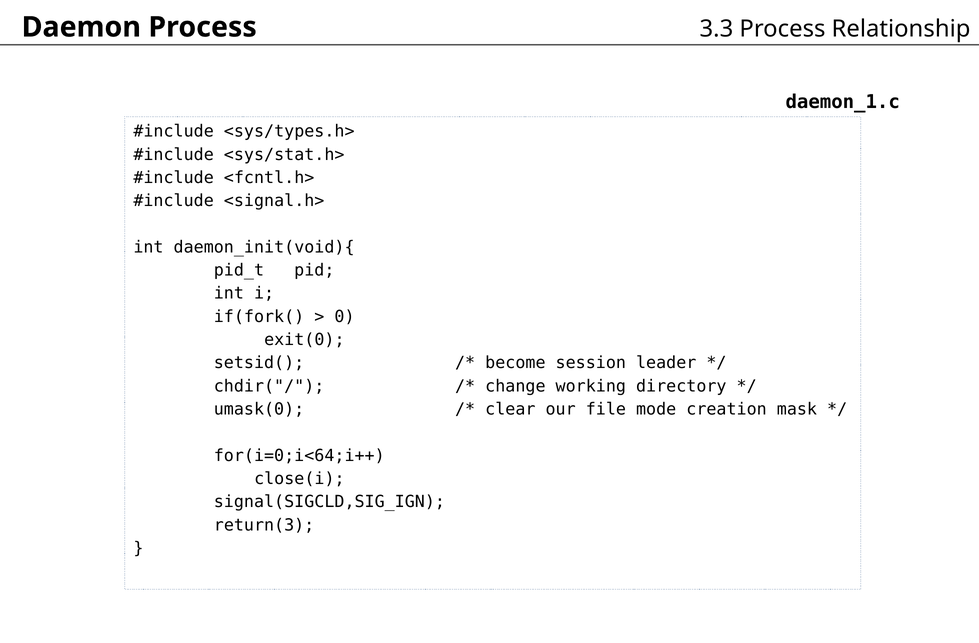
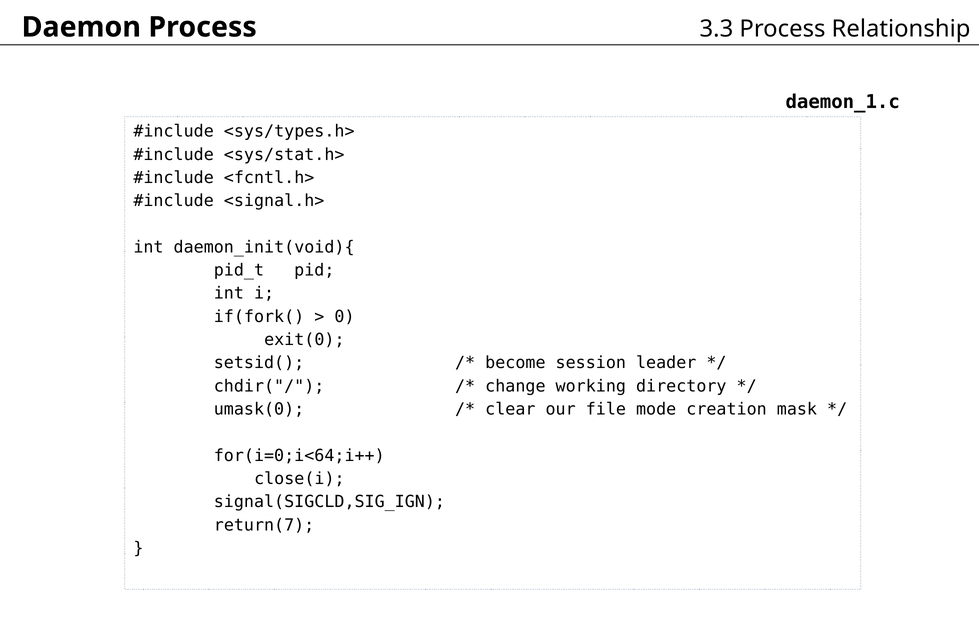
return(3: return(3 -> return(7
